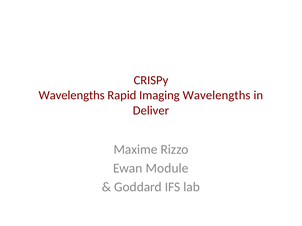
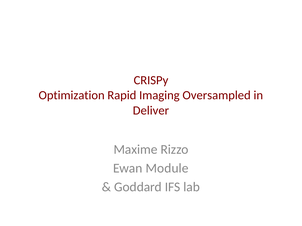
Wavelengths at (72, 96): Wavelengths -> Optimization
Imaging Wavelengths: Wavelengths -> Oversampled
